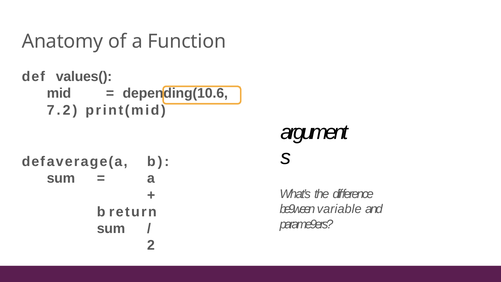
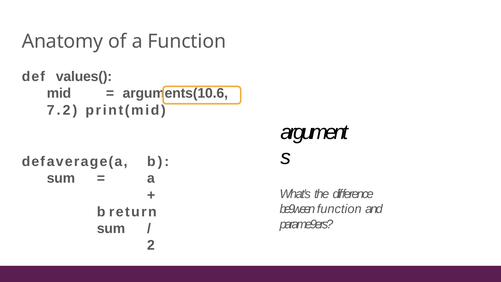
depending(10.6: depending(10.6 -> arguments(10.6
be9ween variable: variable -> function
